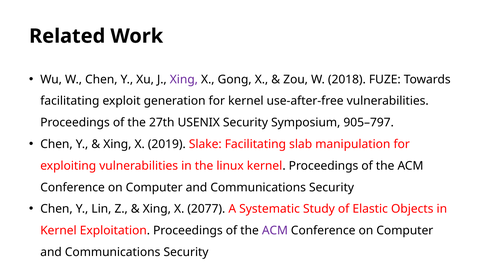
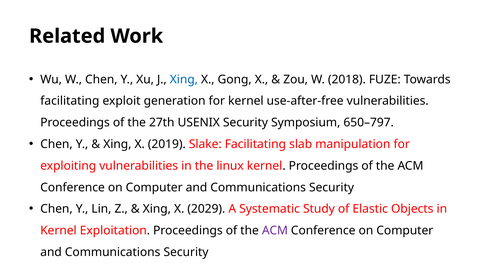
Xing at (184, 79) colour: purple -> blue
905–797: 905–797 -> 650–797
2077: 2077 -> 2029
